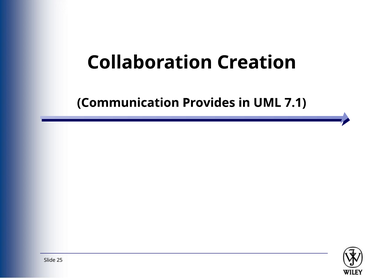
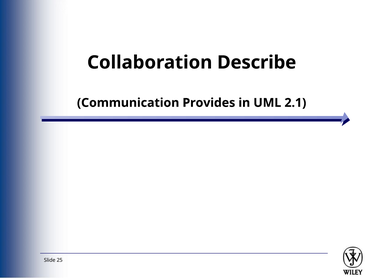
Creation: Creation -> Describe
7.1: 7.1 -> 2.1
